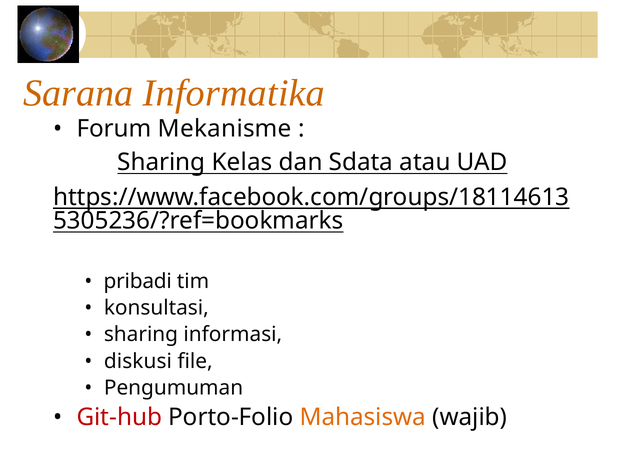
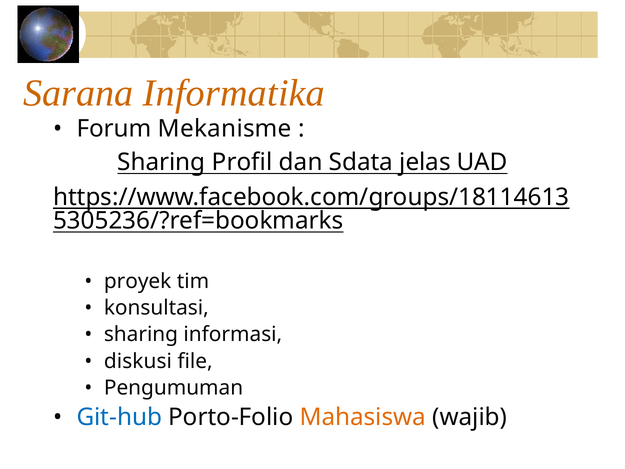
Kelas: Kelas -> Profil
atau: atau -> jelas
pribadi: pribadi -> proyek
Git-hub colour: red -> blue
